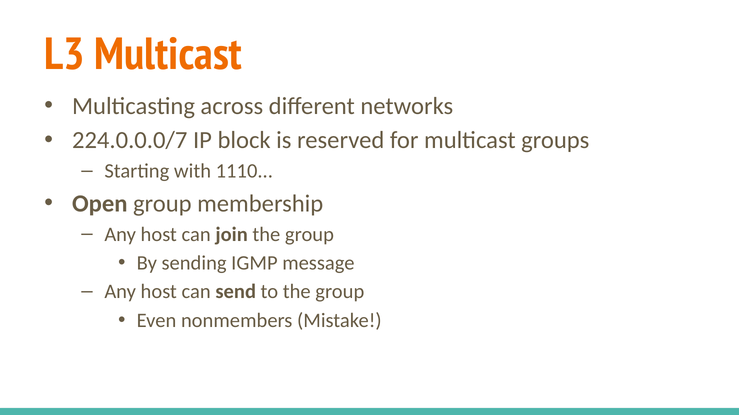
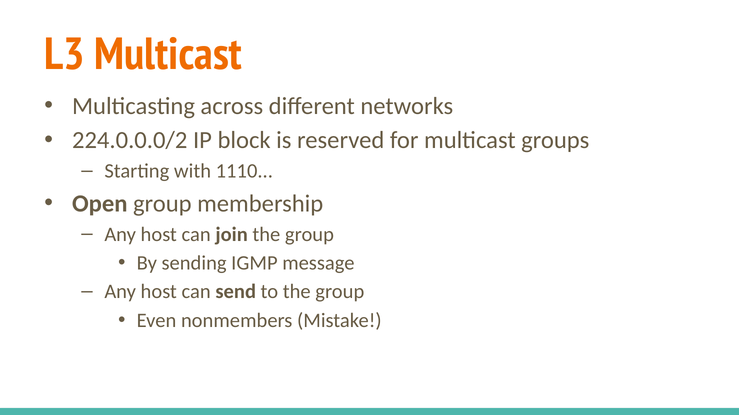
224.0.0.0/7: 224.0.0.0/7 -> 224.0.0.0/2
